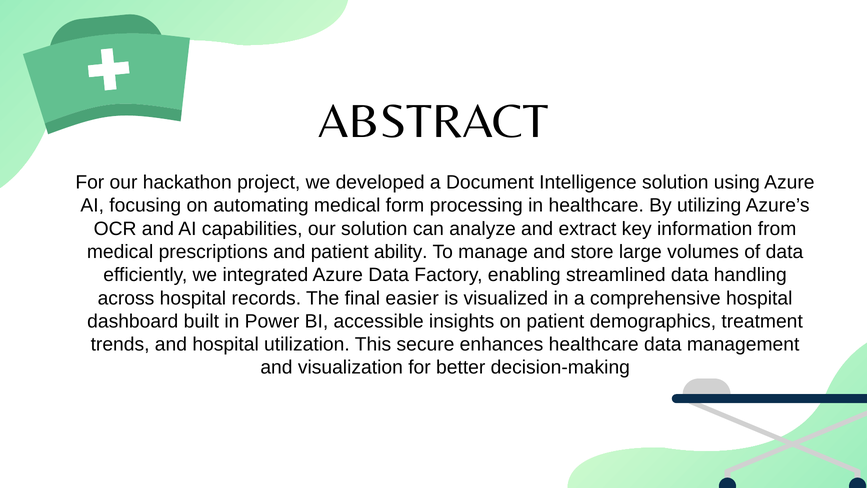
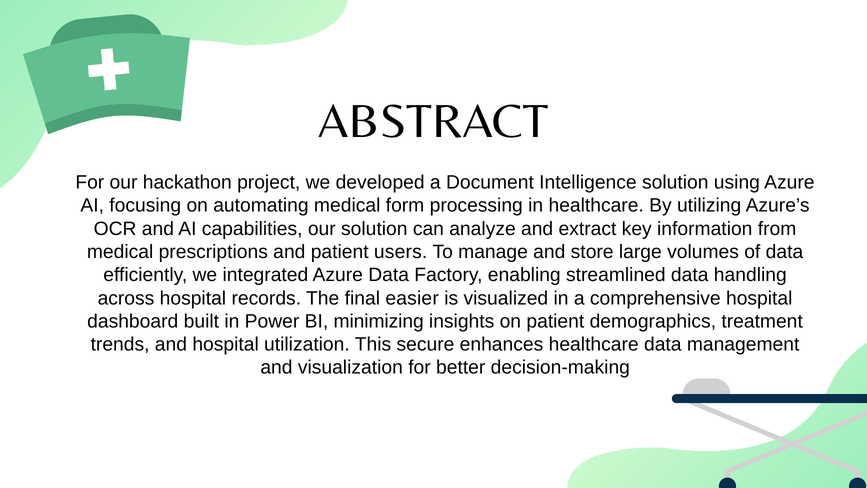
ability: ability -> users
accessible: accessible -> minimizing
